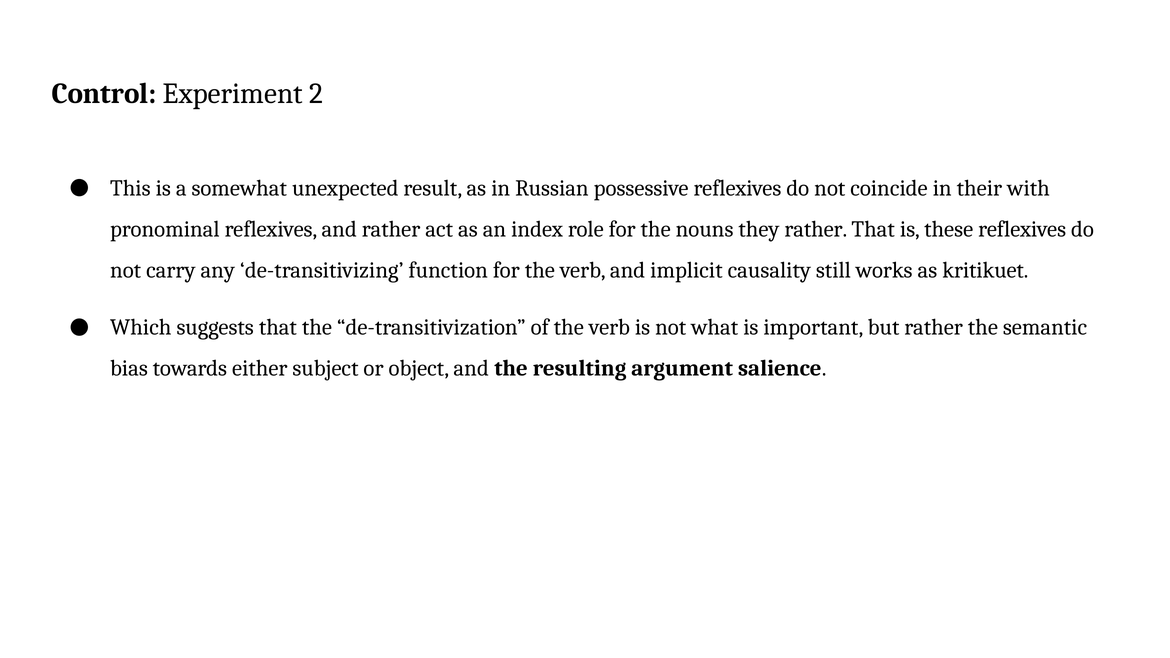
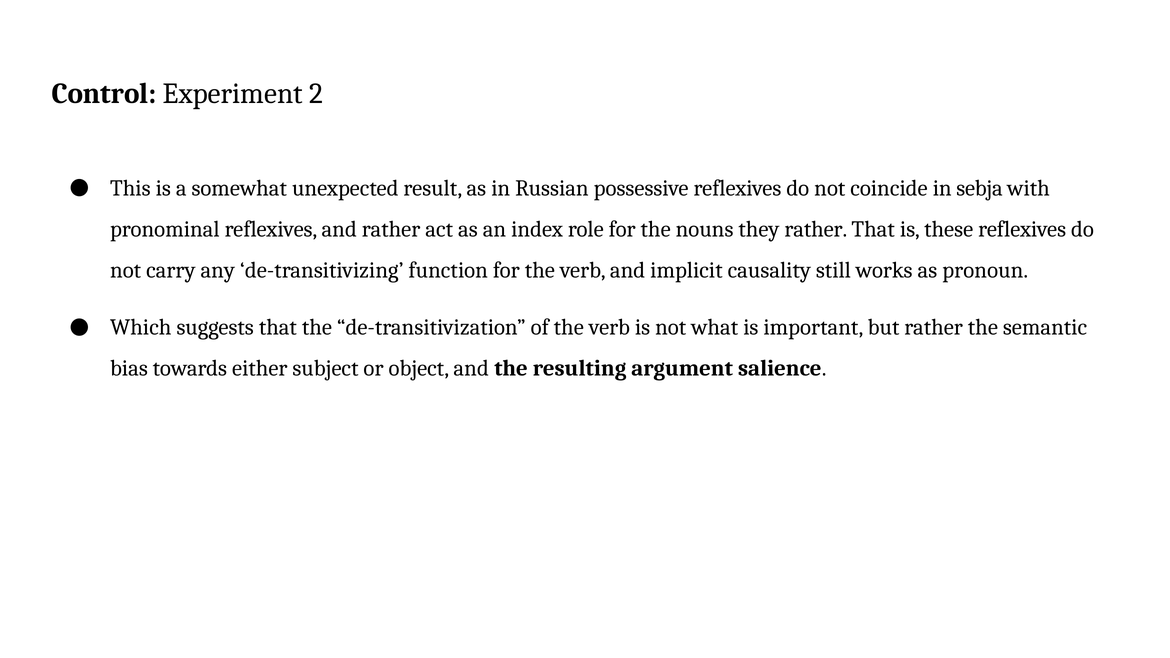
their: their -> sebja
kritikuet: kritikuet -> pronoun
